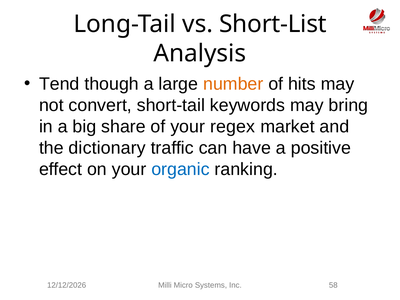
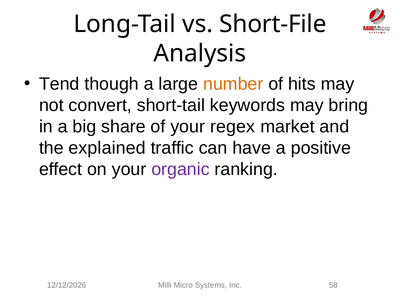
Short-List: Short-List -> Short-File
dictionary: dictionary -> explained
organic colour: blue -> purple
